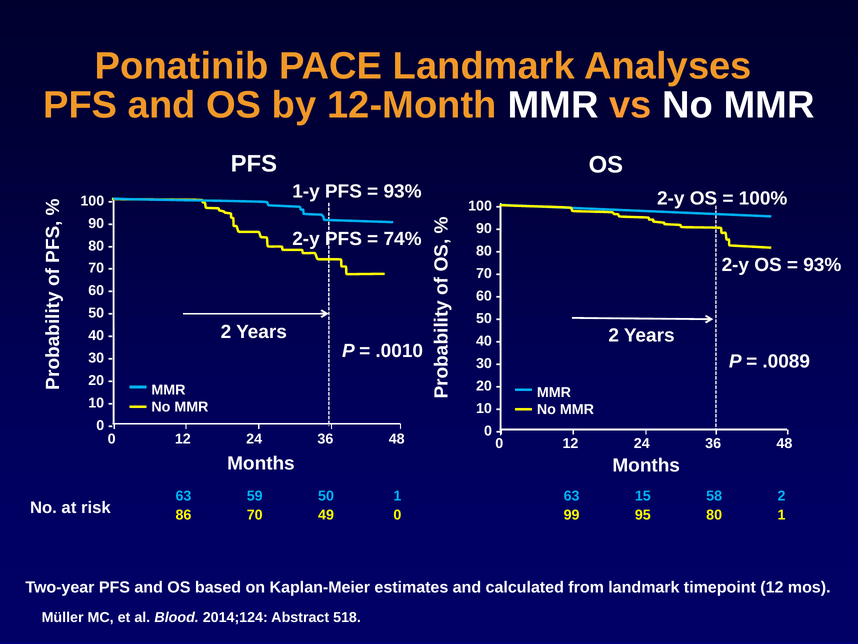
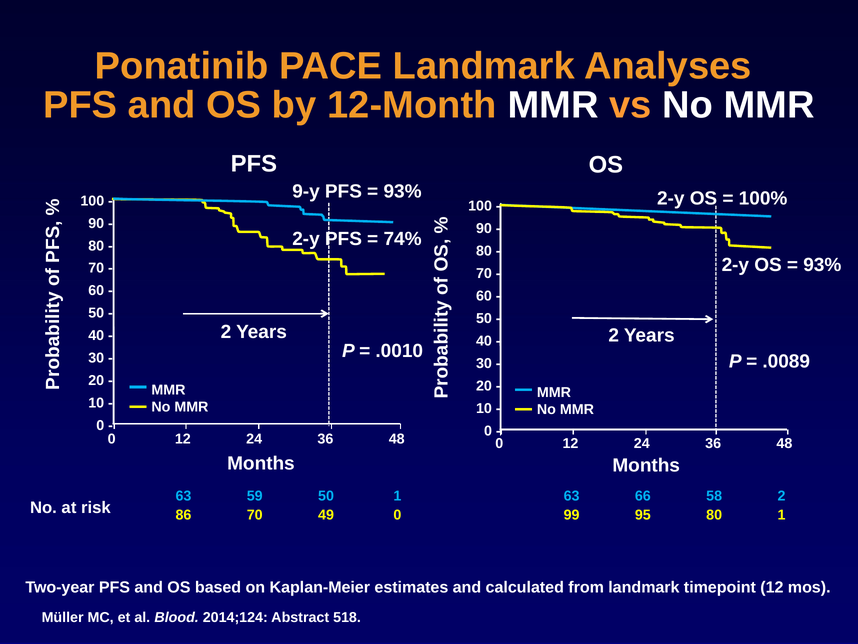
1-y: 1-y -> 9-y
15: 15 -> 66
